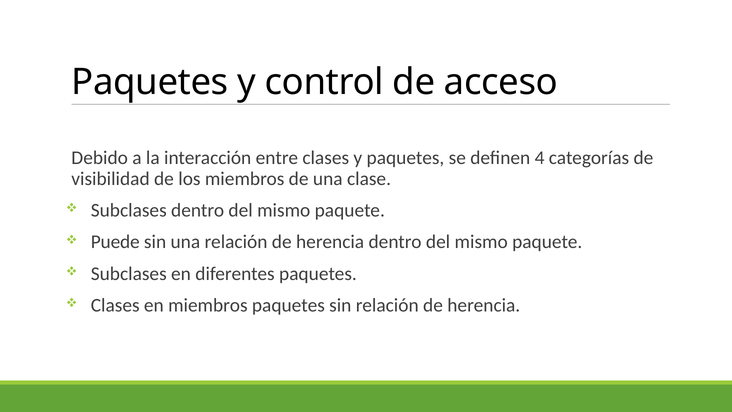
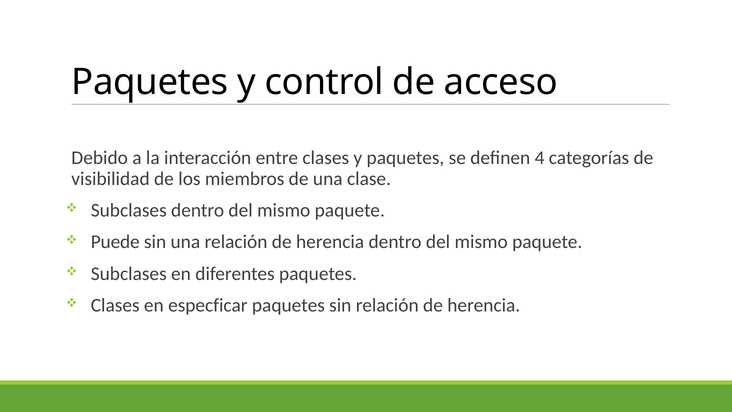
en miembros: miembros -> especficar
